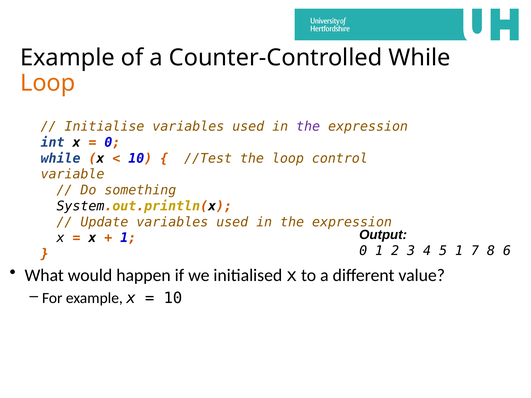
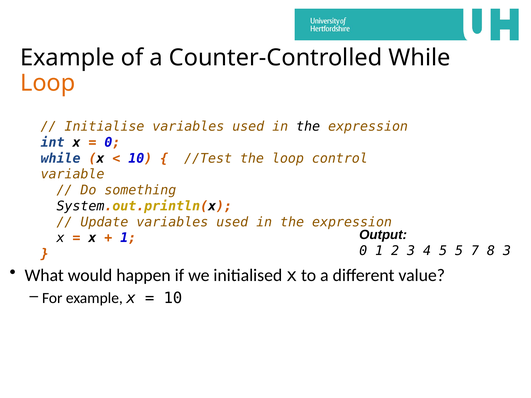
the at (308, 127) colour: purple -> black
5 1: 1 -> 5
8 6: 6 -> 3
